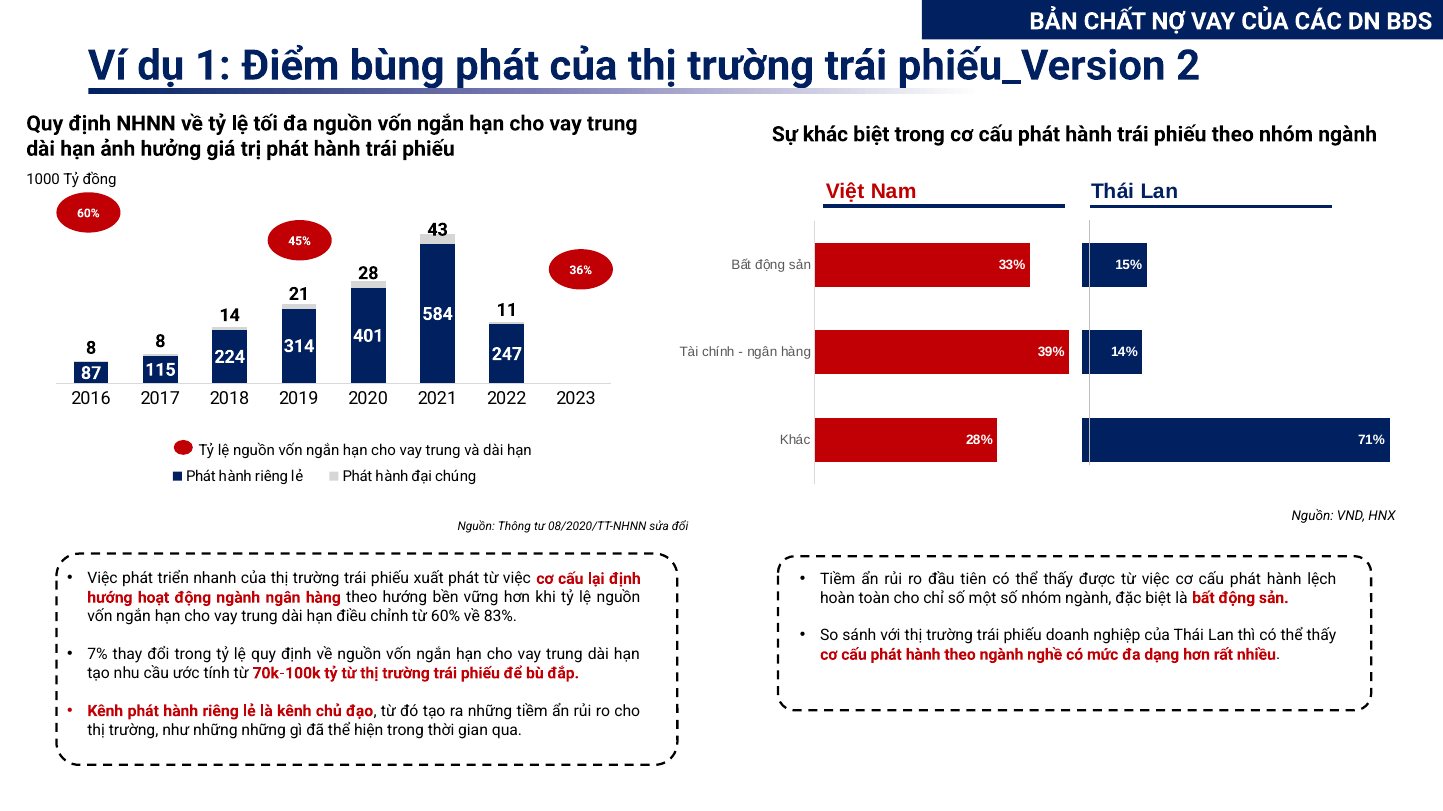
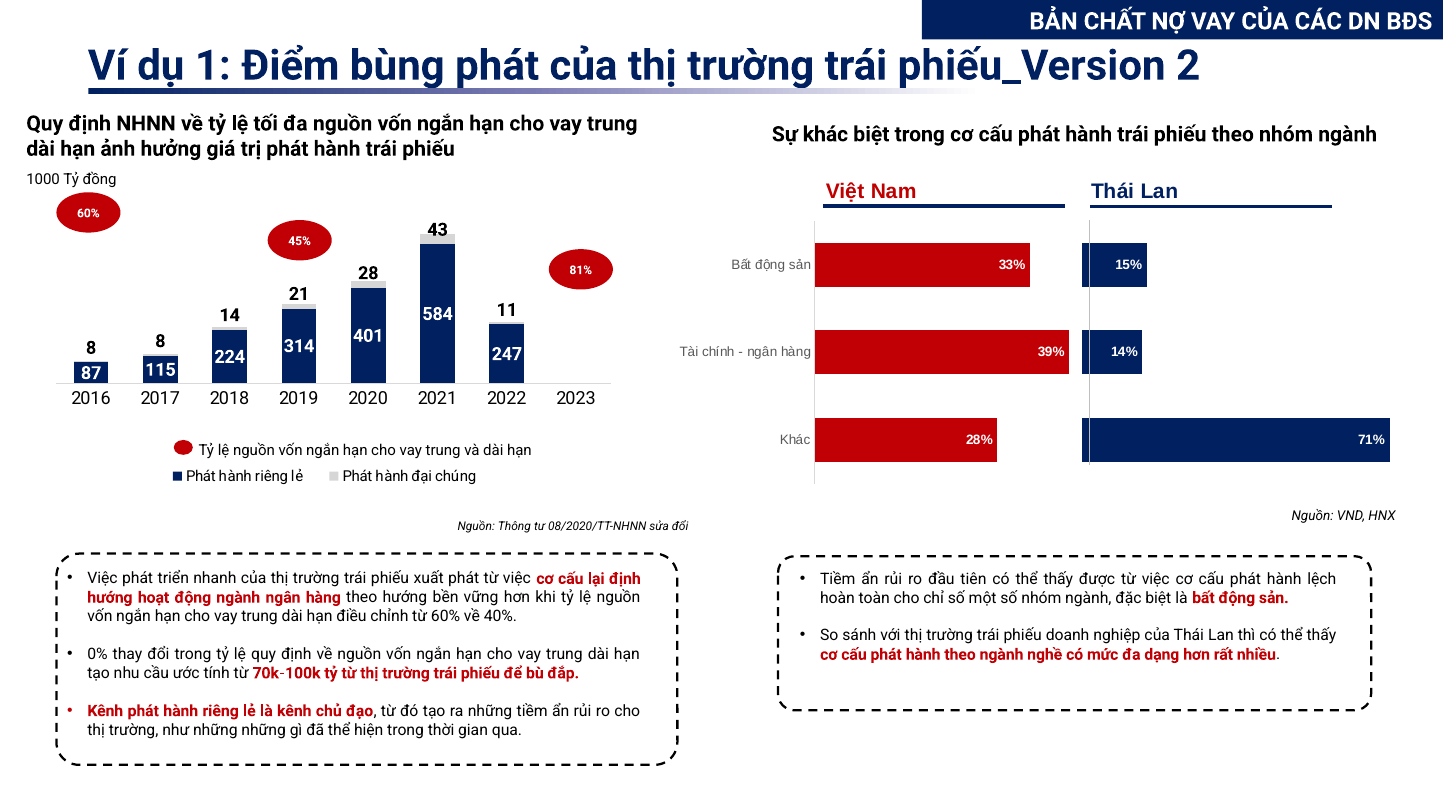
36%: 36% -> 81%
83%: 83% -> 40%
7%: 7% -> 0%
